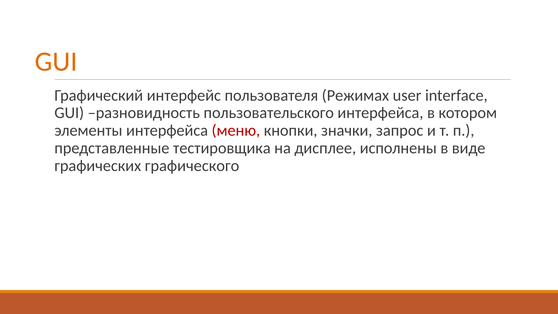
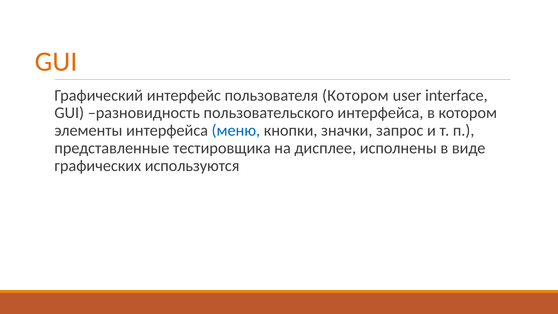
пользователя Режимах: Режимах -> Котором
меню colour: red -> blue
графического: графического -> используются
